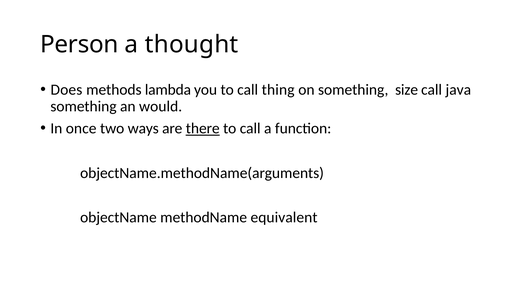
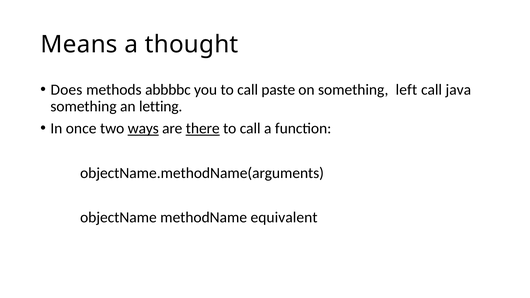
Person: Person -> Means
lambda: lambda -> abbbbc
thing: thing -> paste
size: size -> left
would: would -> letting
ways underline: none -> present
